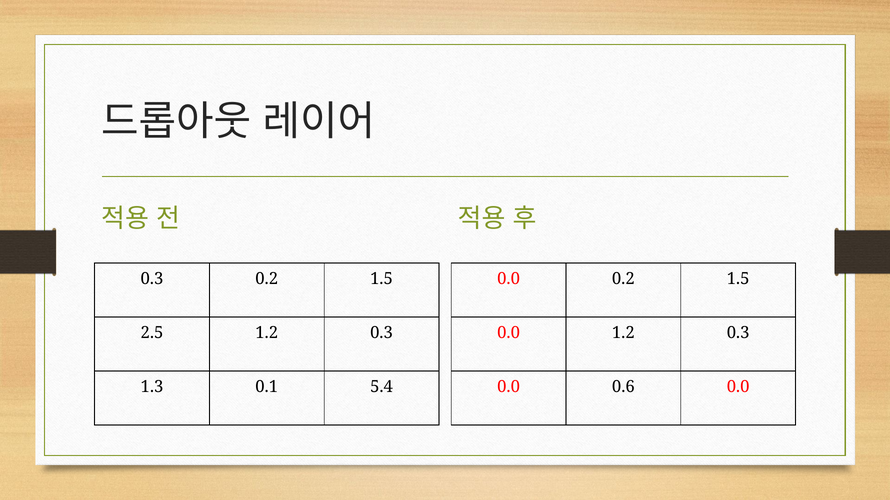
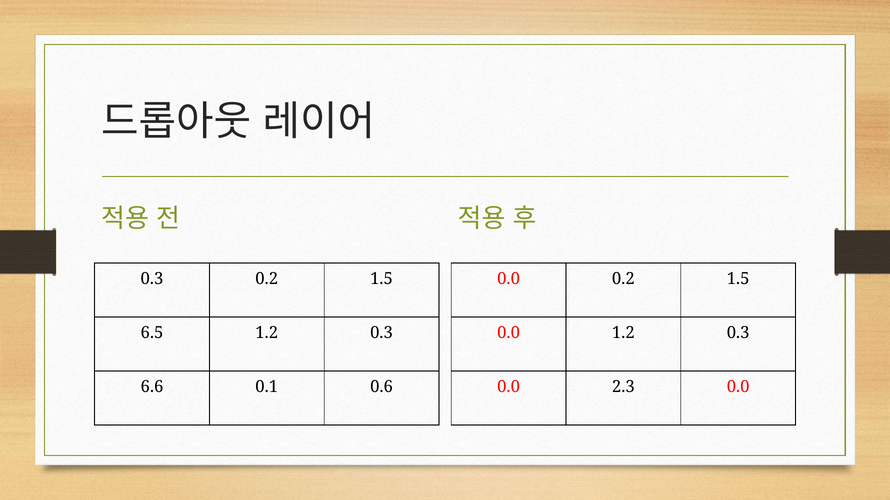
2.5: 2.5 -> 6.5
1.3: 1.3 -> 6.6
5.4: 5.4 -> 0.6
0.6: 0.6 -> 2.3
